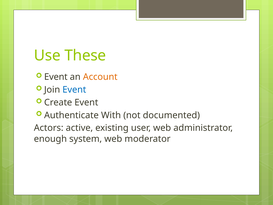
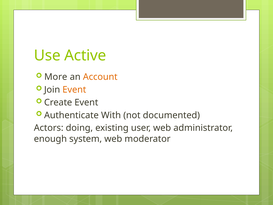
These: These -> Active
Event at (56, 77): Event -> More
Event at (74, 90) colour: blue -> orange
active: active -> doing
